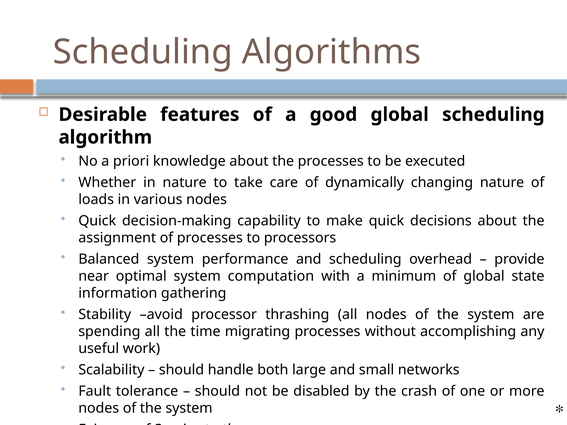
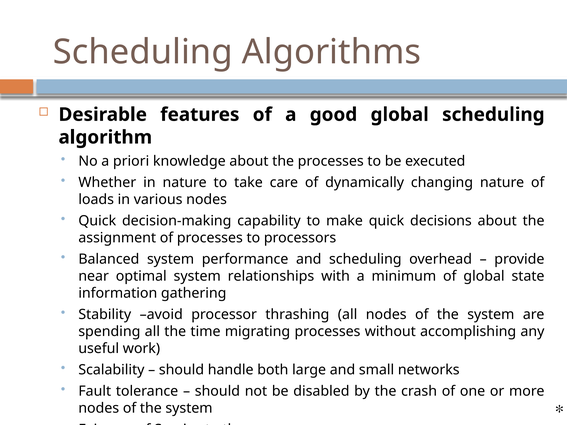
computation: computation -> relationships
